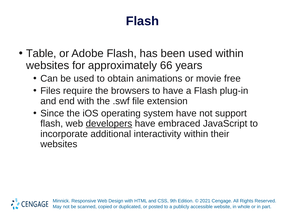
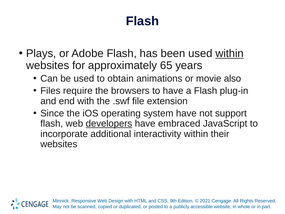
Table: Table -> Plays
within at (230, 53) underline: none -> present
66: 66 -> 65
free: free -> also
